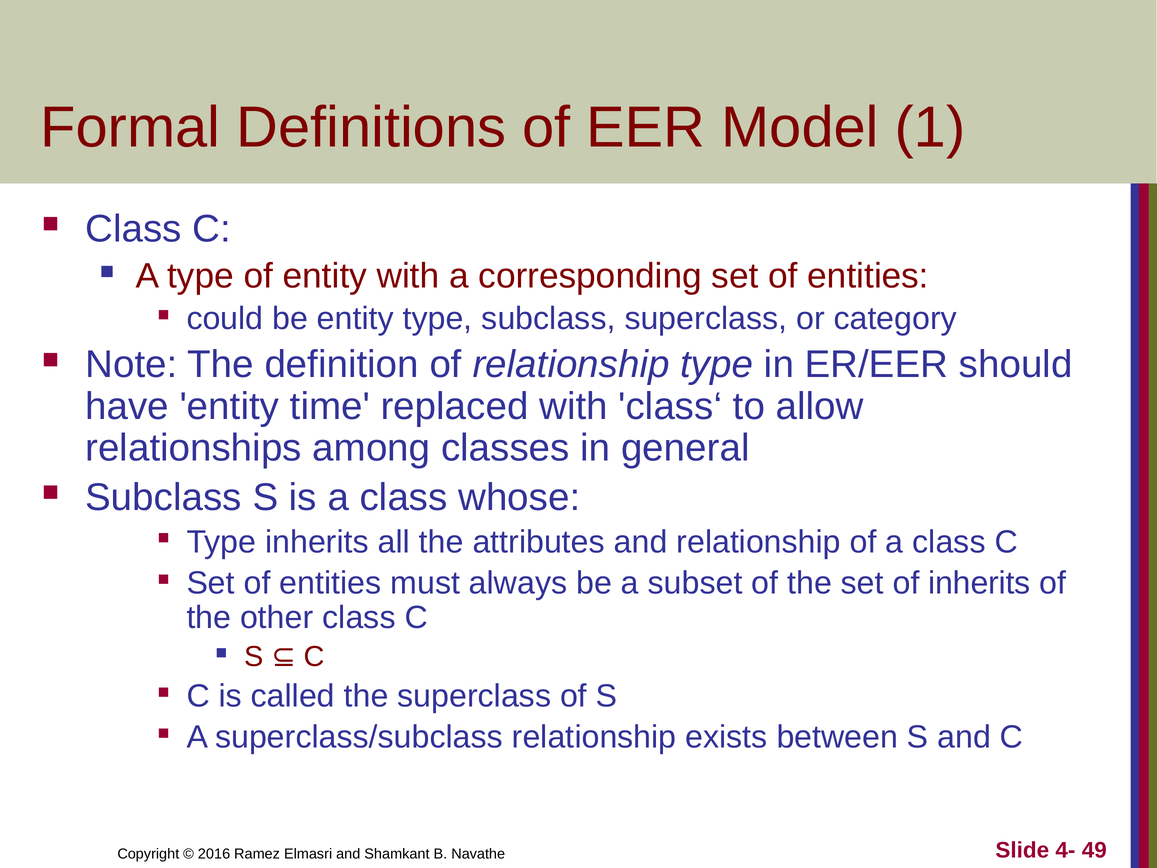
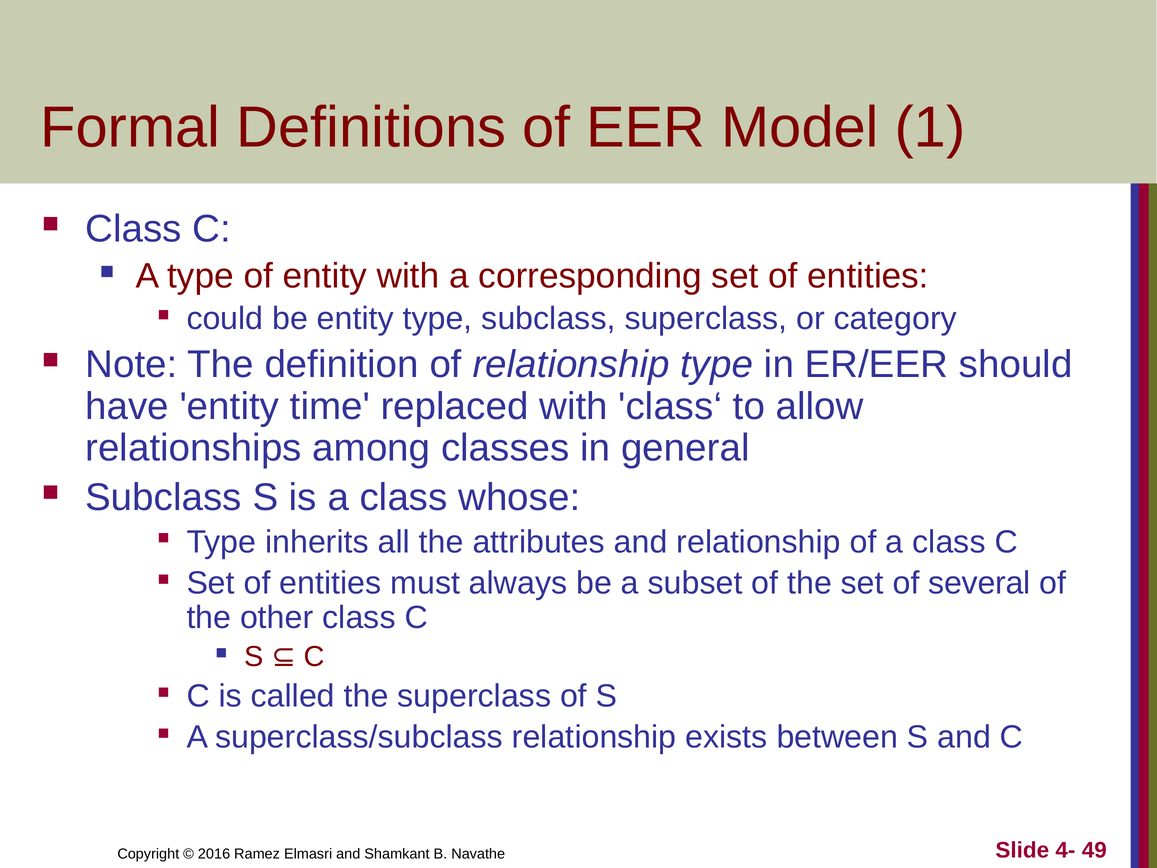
of inherits: inherits -> several
